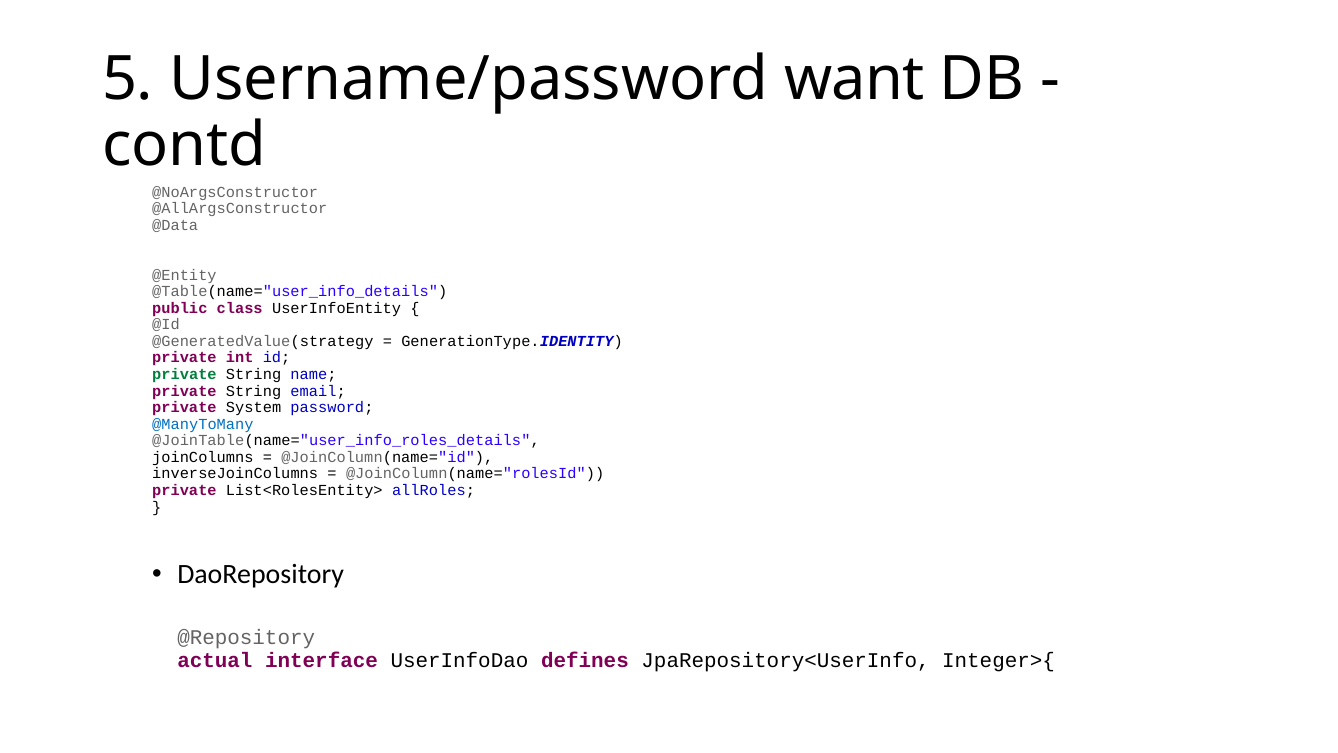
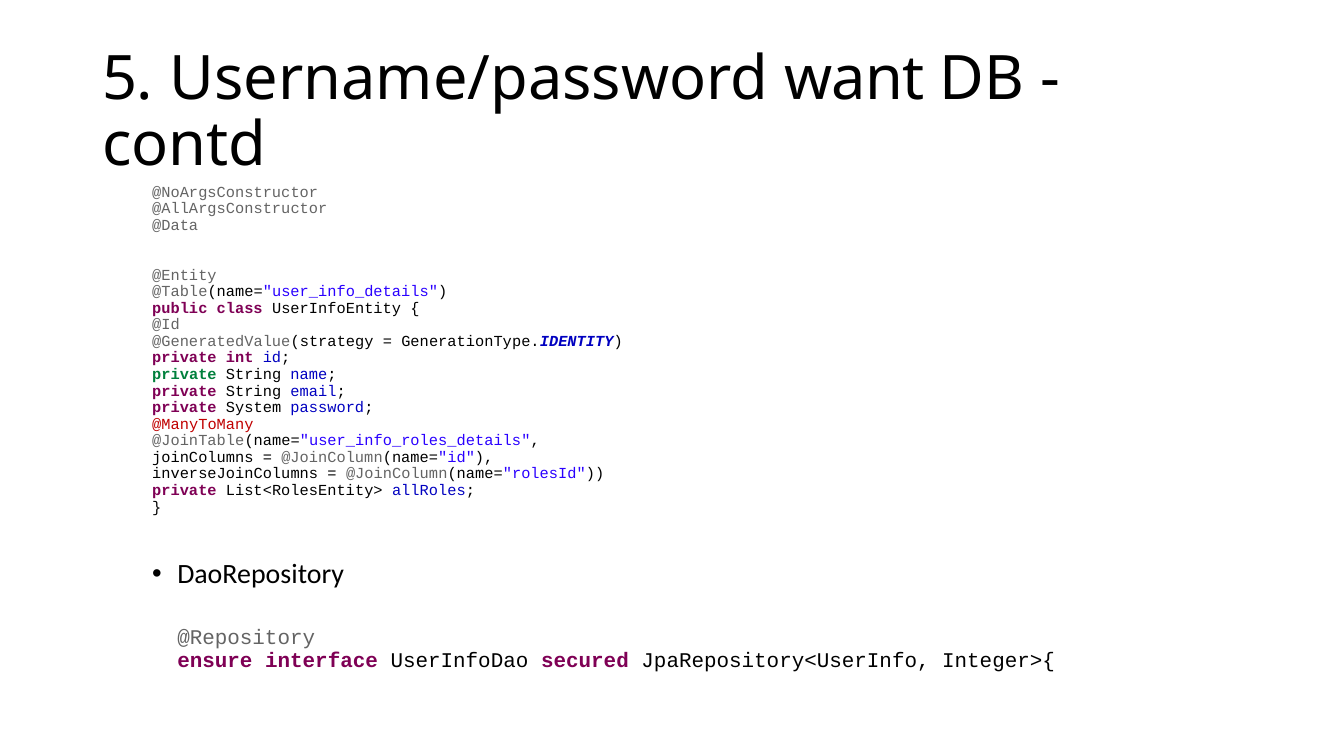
@ManyToMany colour: blue -> red
actual: actual -> ensure
defines: defines -> secured
